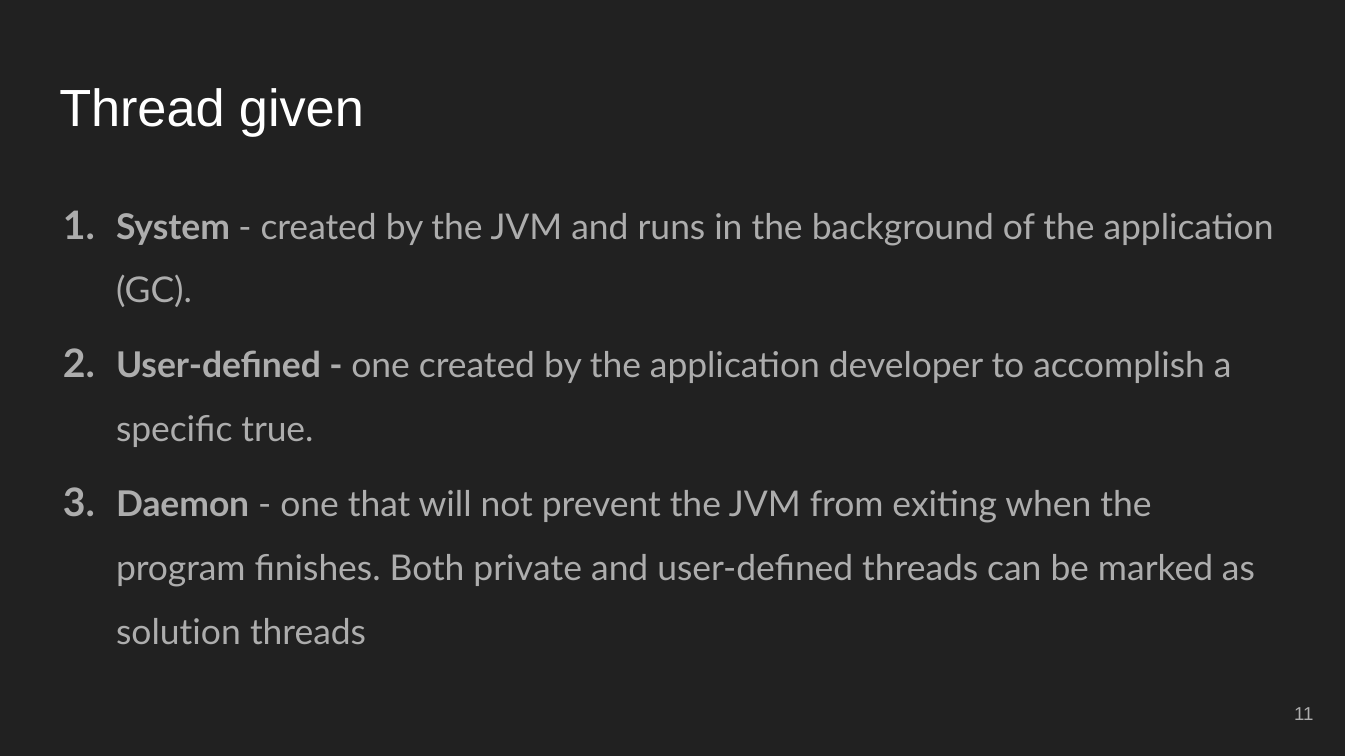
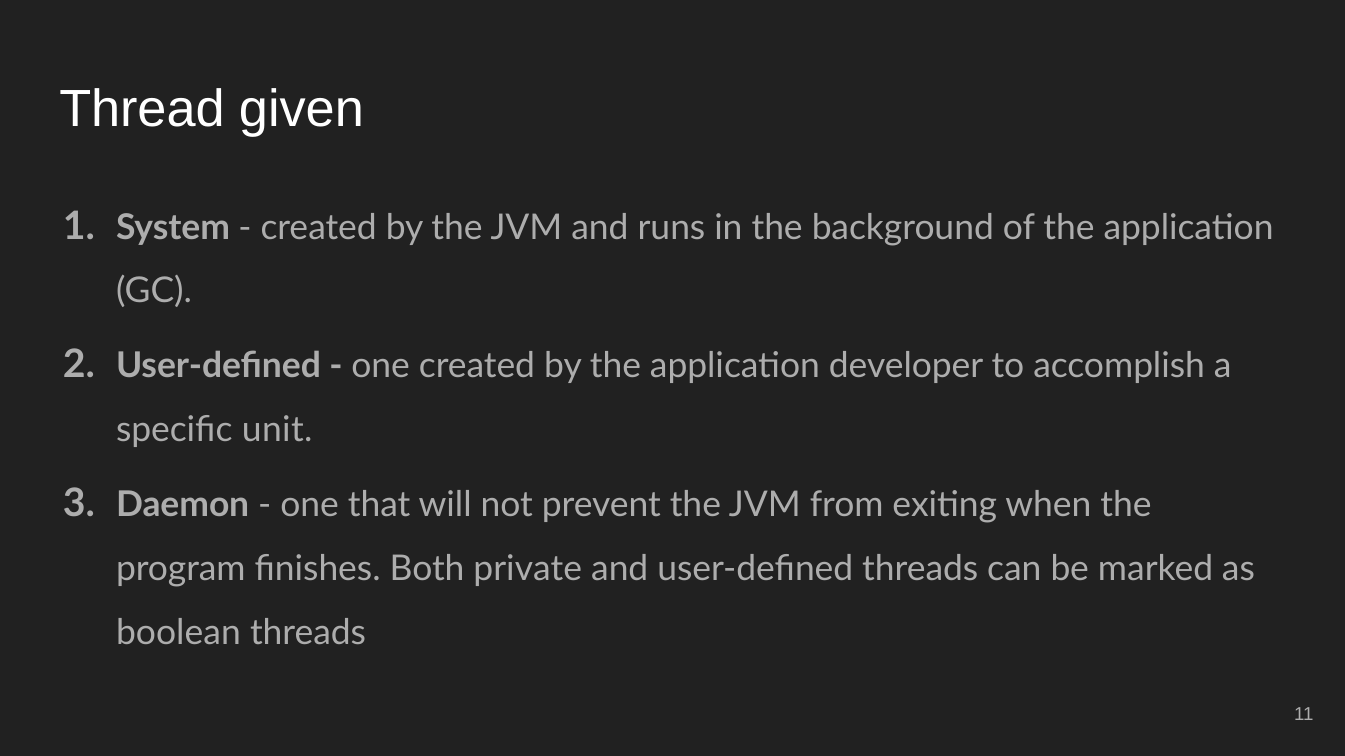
true: true -> unit
solution: solution -> boolean
